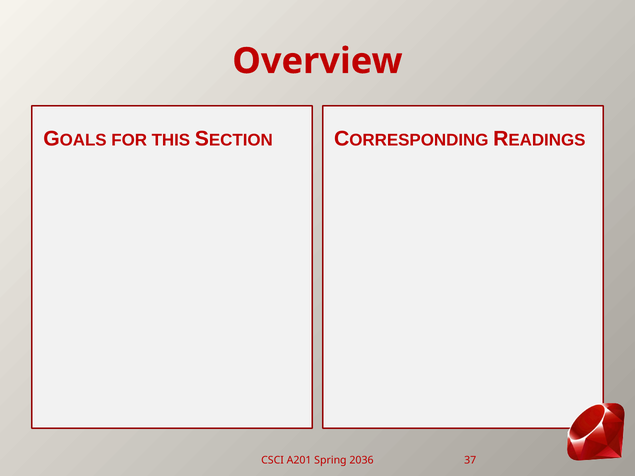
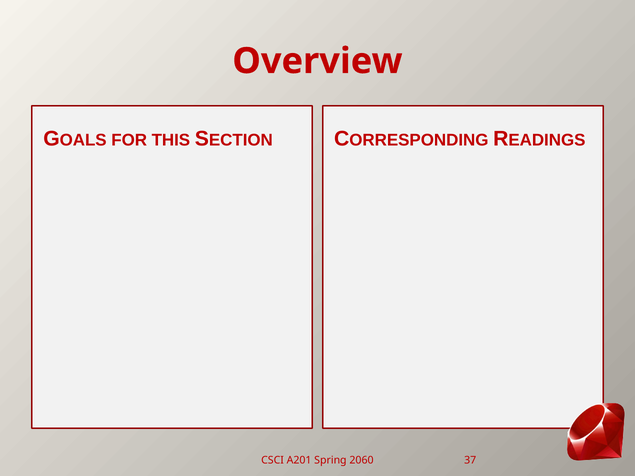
2036: 2036 -> 2060
